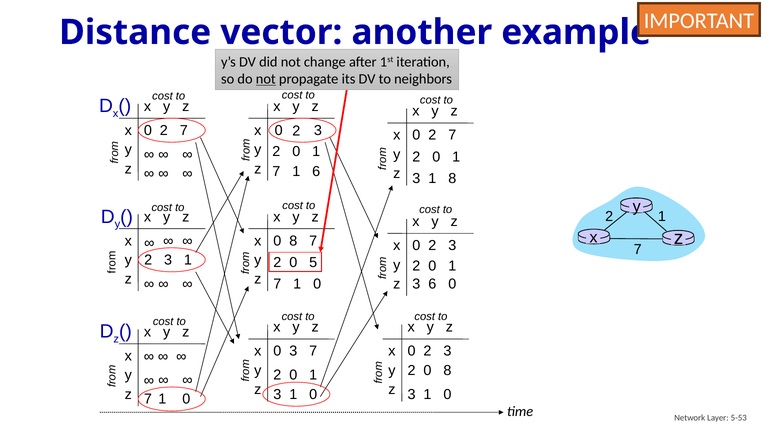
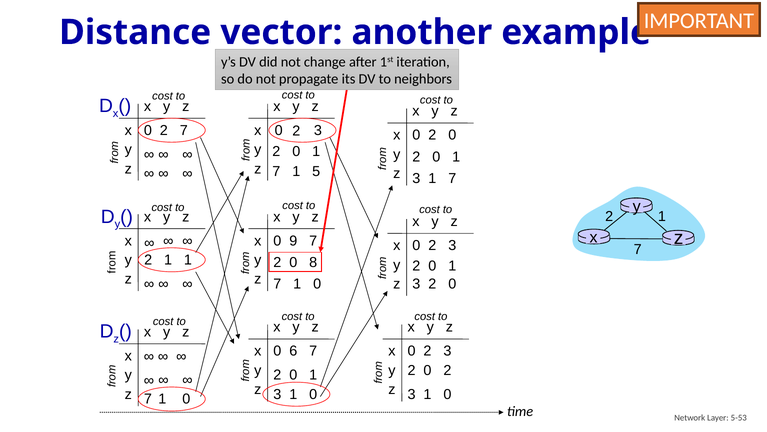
not at (266, 79) underline: present -> none
7 at (452, 135): 7 -> 0
1 6: 6 -> 5
3 1 8: 8 -> 7
8 at (293, 240): 8 -> 9
3 at (168, 260): 3 -> 1
5: 5 -> 8
6 at (432, 284): 6 -> 2
0 3: 3 -> 6
2 0 8: 8 -> 2
